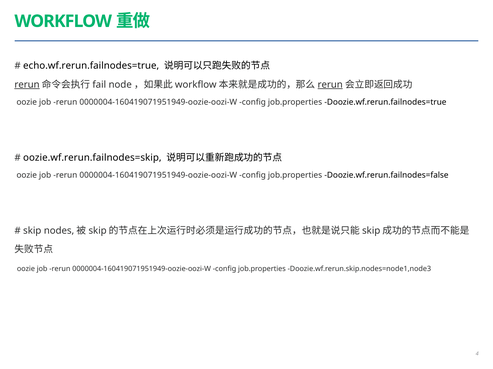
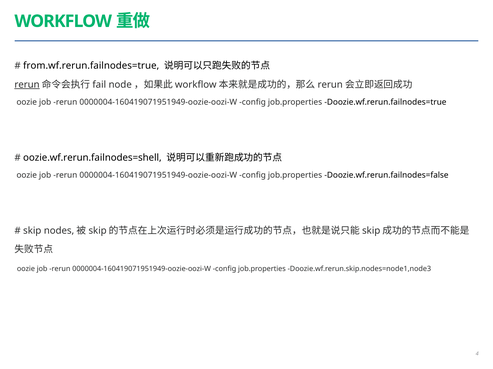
echo.wf.rerun.failnodes=true: echo.wf.rerun.failnodes=true -> from.wf.rerun.failnodes=true
rerun at (330, 85) underline: present -> none
oozie.wf.rerun.failnodes=skip: oozie.wf.rerun.failnodes=skip -> oozie.wf.rerun.failnodes=shell
